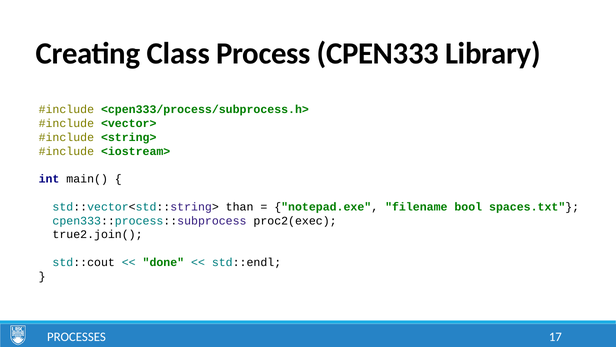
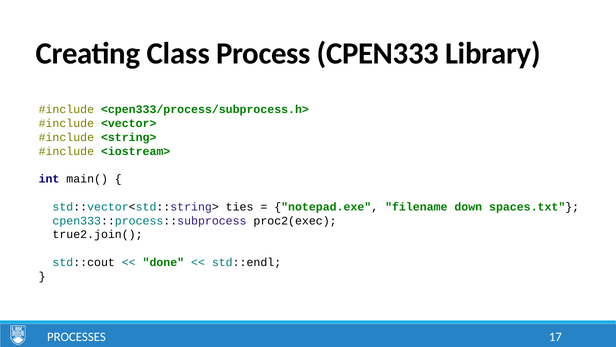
than: than -> ties
bool: bool -> down
